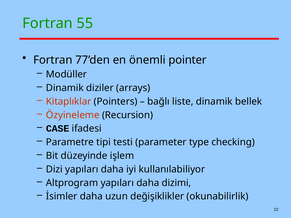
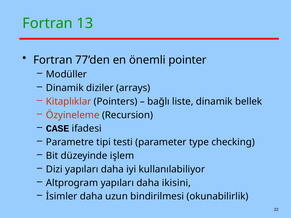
55: 55 -> 13
dizimi: dizimi -> ikisini
değişiklikler: değişiklikler -> bindirilmesi
